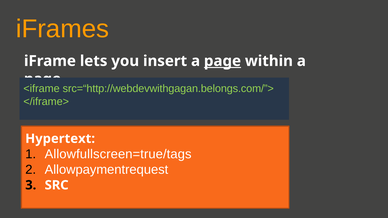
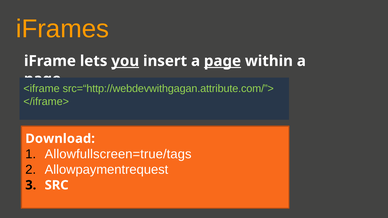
you underline: none -> present
src=“http://webdevwithgagan.belongs.com/”>: src=“http://webdevwithgagan.belongs.com/”> -> src=“http://webdevwithgagan.attribute.com/”>
Hypertext: Hypertext -> Download
